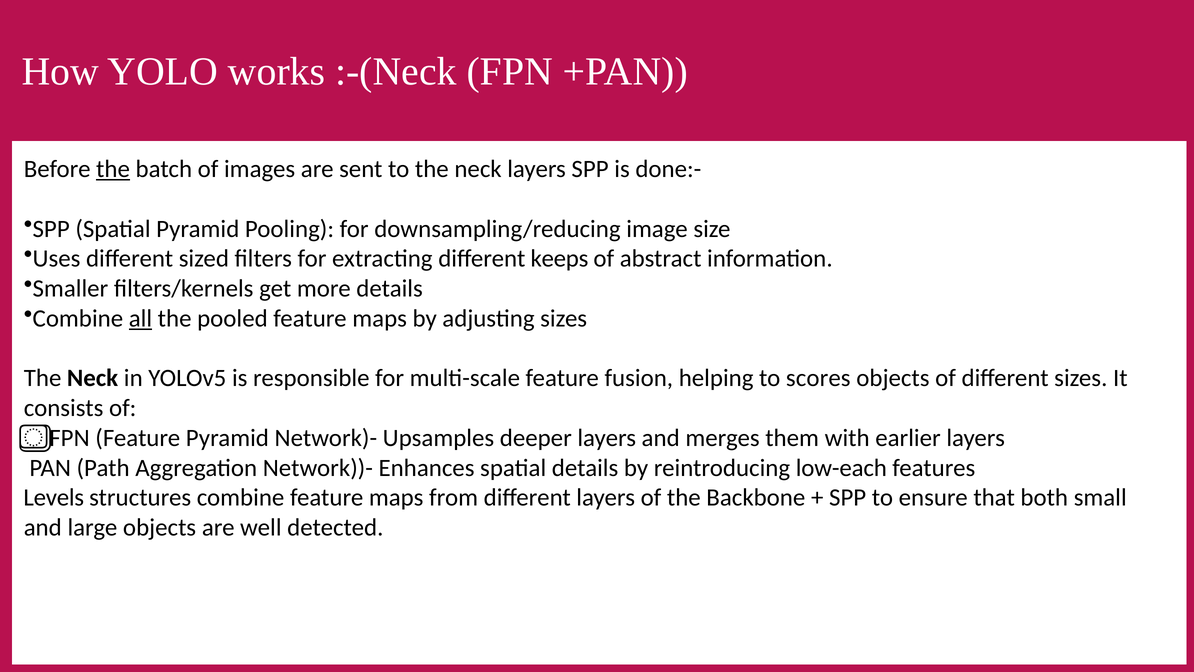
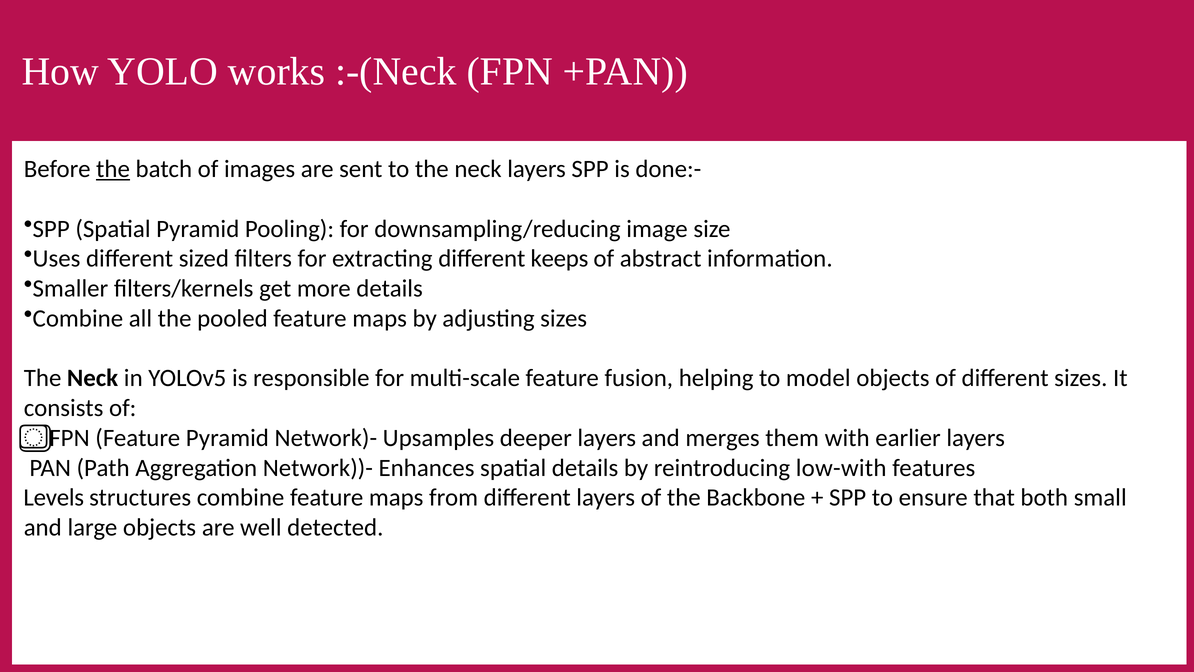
all underline: present -> none
scores: scores -> model
low-each: low-each -> low-with
